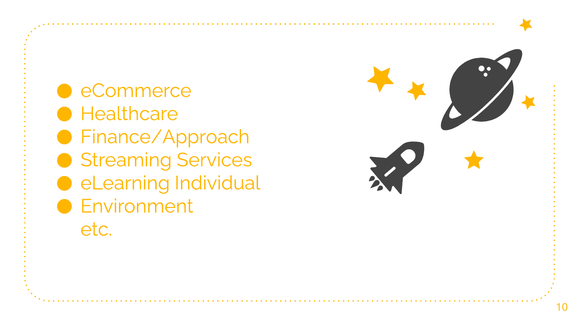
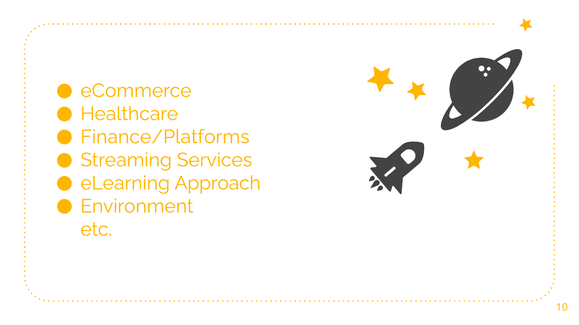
Finance/Approach: Finance/Approach -> Finance/Platforms
Individual: Individual -> Approach
